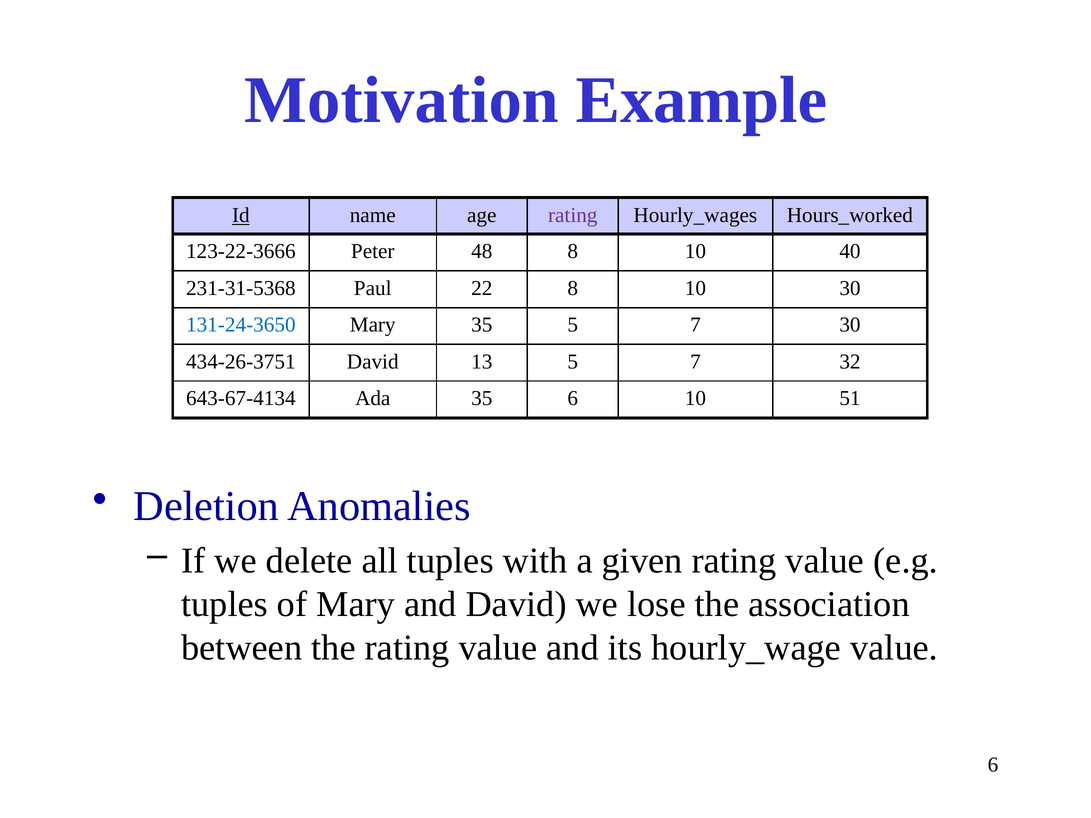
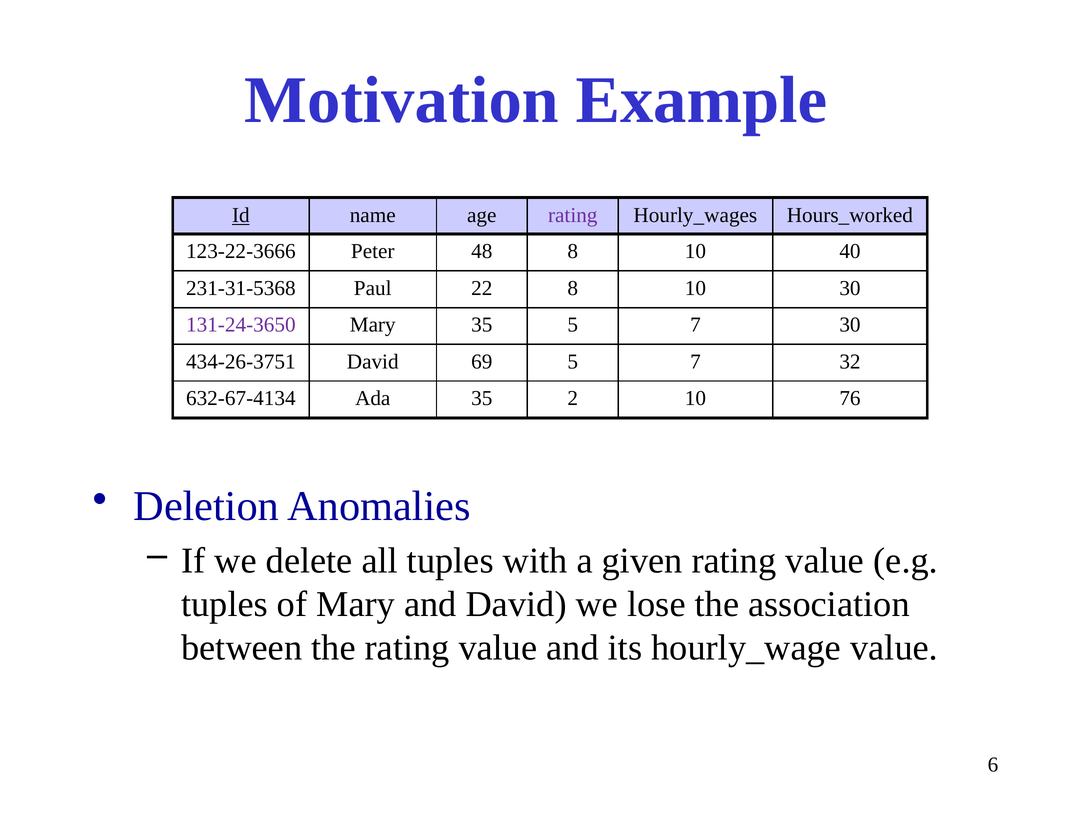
131-24-3650 colour: blue -> purple
13: 13 -> 69
643-67-4134: 643-67-4134 -> 632-67-4134
35 6: 6 -> 2
51: 51 -> 76
